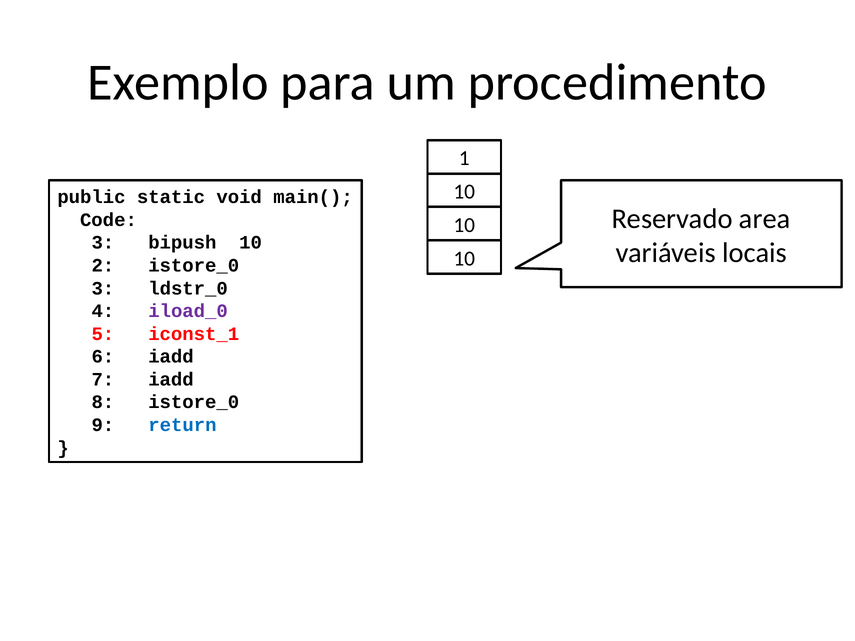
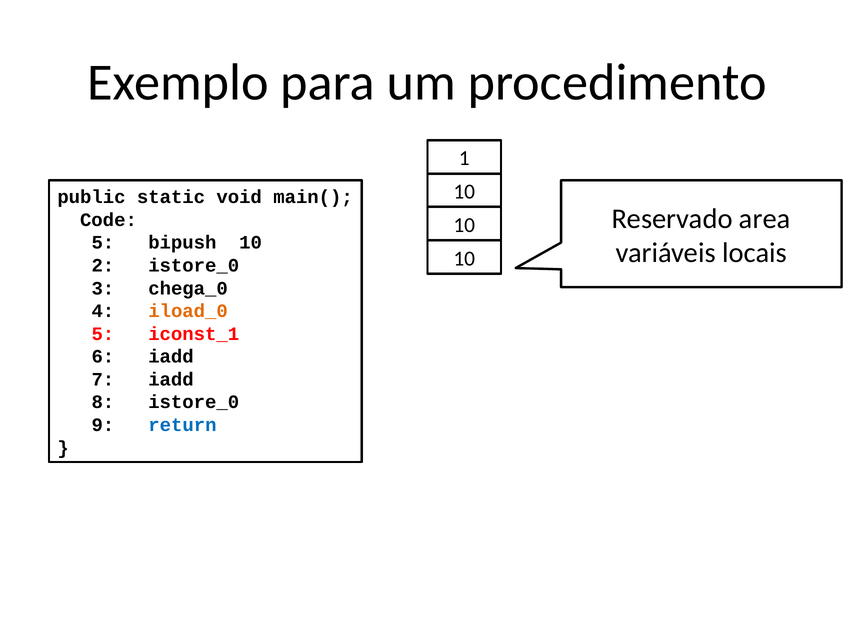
3 at (103, 243): 3 -> 5
ldstr_0: ldstr_0 -> chega_0
iload_0 colour: purple -> orange
